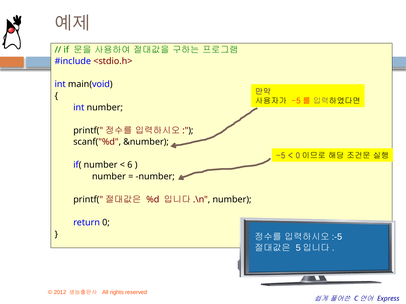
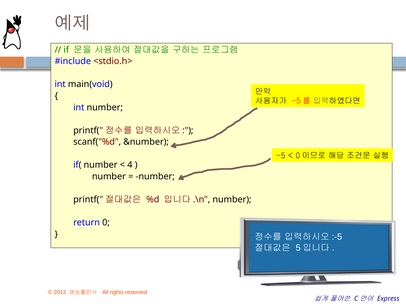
6: 6 -> 4
